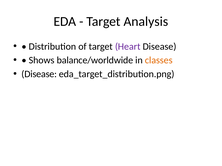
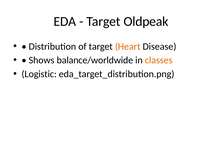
Analysis: Analysis -> Oldpeak
Heart colour: purple -> orange
Disease at (39, 74): Disease -> Logistic
